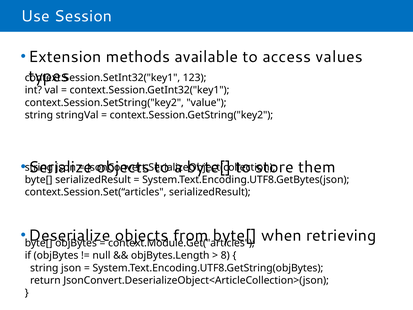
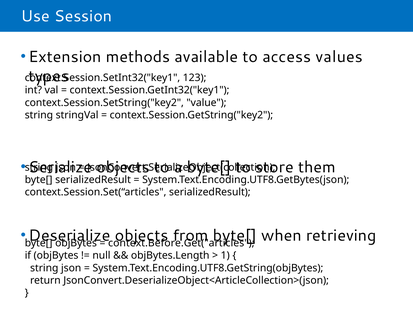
context.Module.Get("articles: context.Module.Get("articles -> context.Before.Get("articles
8: 8 -> 1
